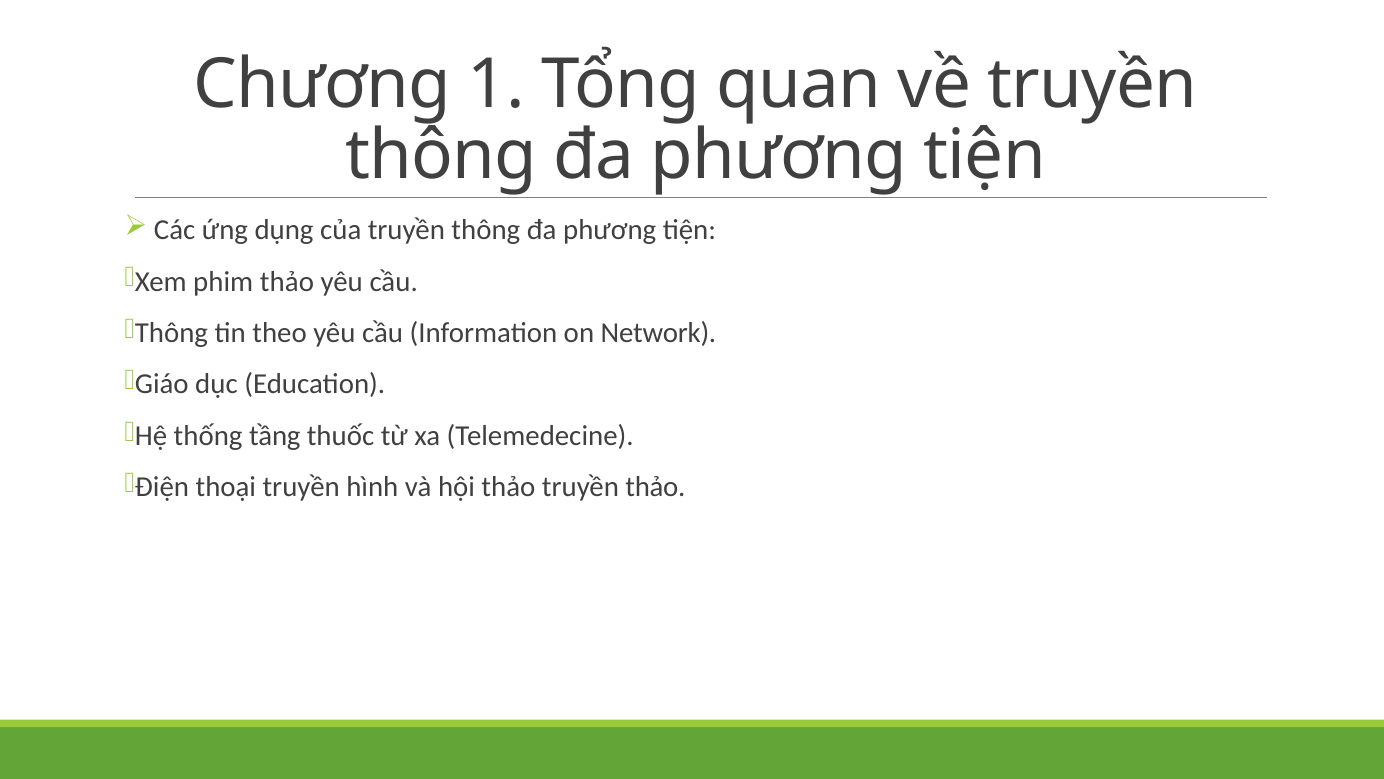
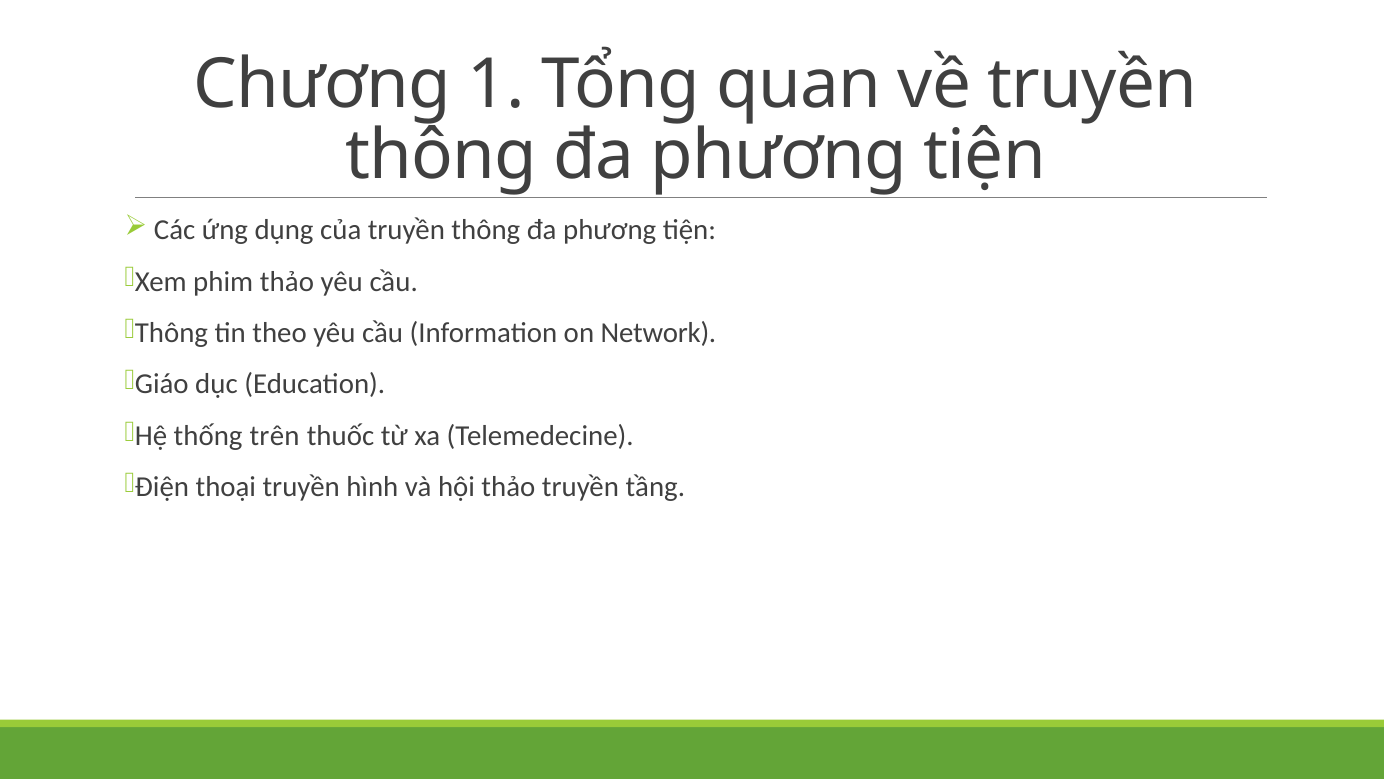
tầng: tầng -> trên
truyền thảo: thảo -> tầng
